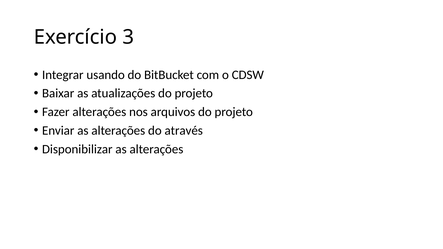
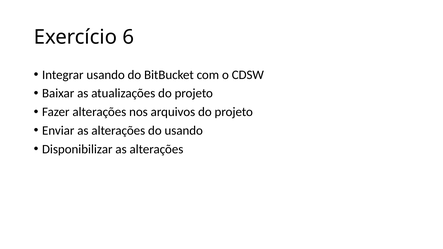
3: 3 -> 6
do através: através -> usando
